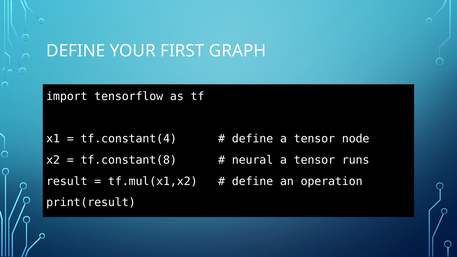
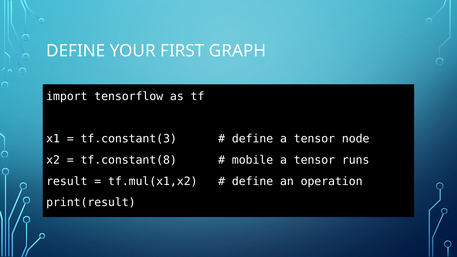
tf.constant(4: tf.constant(4 -> tf.constant(3
neural: neural -> mobile
